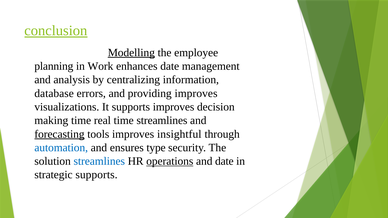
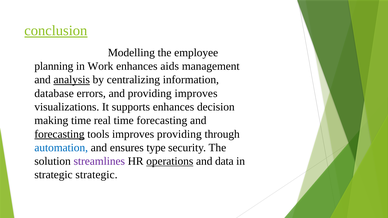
Modelling underline: present -> none
enhances date: date -> aids
analysis underline: none -> present
supports improves: improves -> enhances
time streamlines: streamlines -> forecasting
improves insightful: insightful -> providing
streamlines at (99, 161) colour: blue -> purple
and date: date -> data
strategic supports: supports -> strategic
